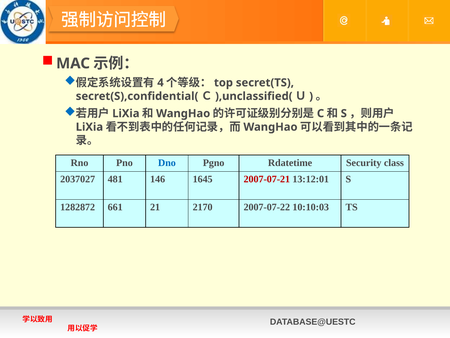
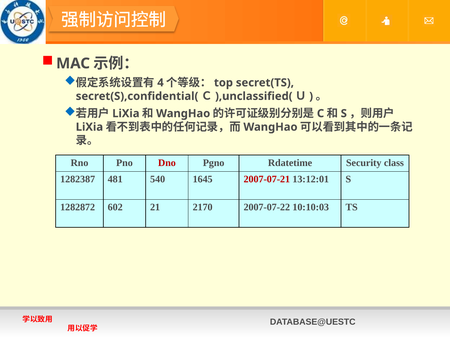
Dno colour: blue -> red
2037027: 2037027 -> 1282387
146: 146 -> 540
661: 661 -> 602
